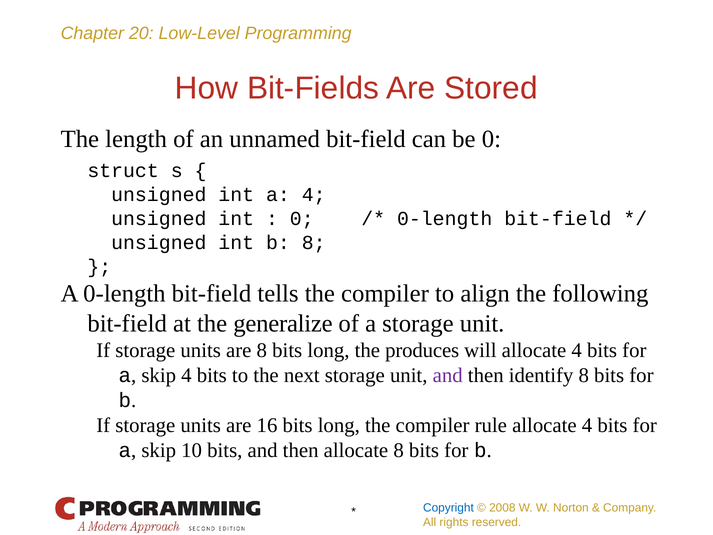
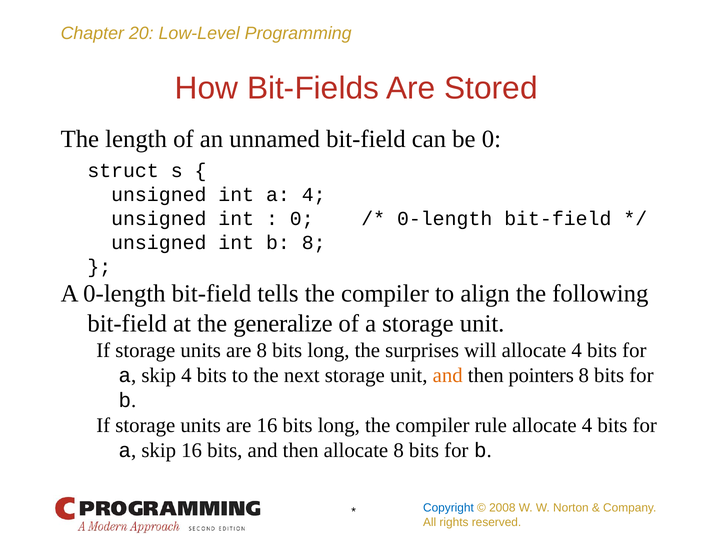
produces: produces -> surprises
and at (448, 375) colour: purple -> orange
identify: identify -> pointers
skip 10: 10 -> 16
